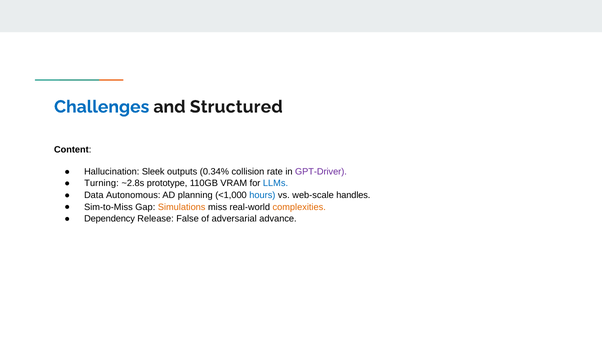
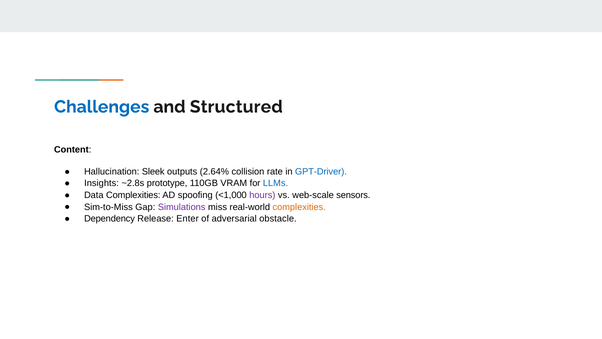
0.34%: 0.34% -> 2.64%
GPT-Driver colour: purple -> blue
Turning: Turning -> Insights
Data Autonomous: Autonomous -> Complexities
planning: planning -> spoofing
hours colour: blue -> purple
handles: handles -> sensors
Simulations colour: orange -> purple
False: False -> Enter
advance: advance -> obstacle
